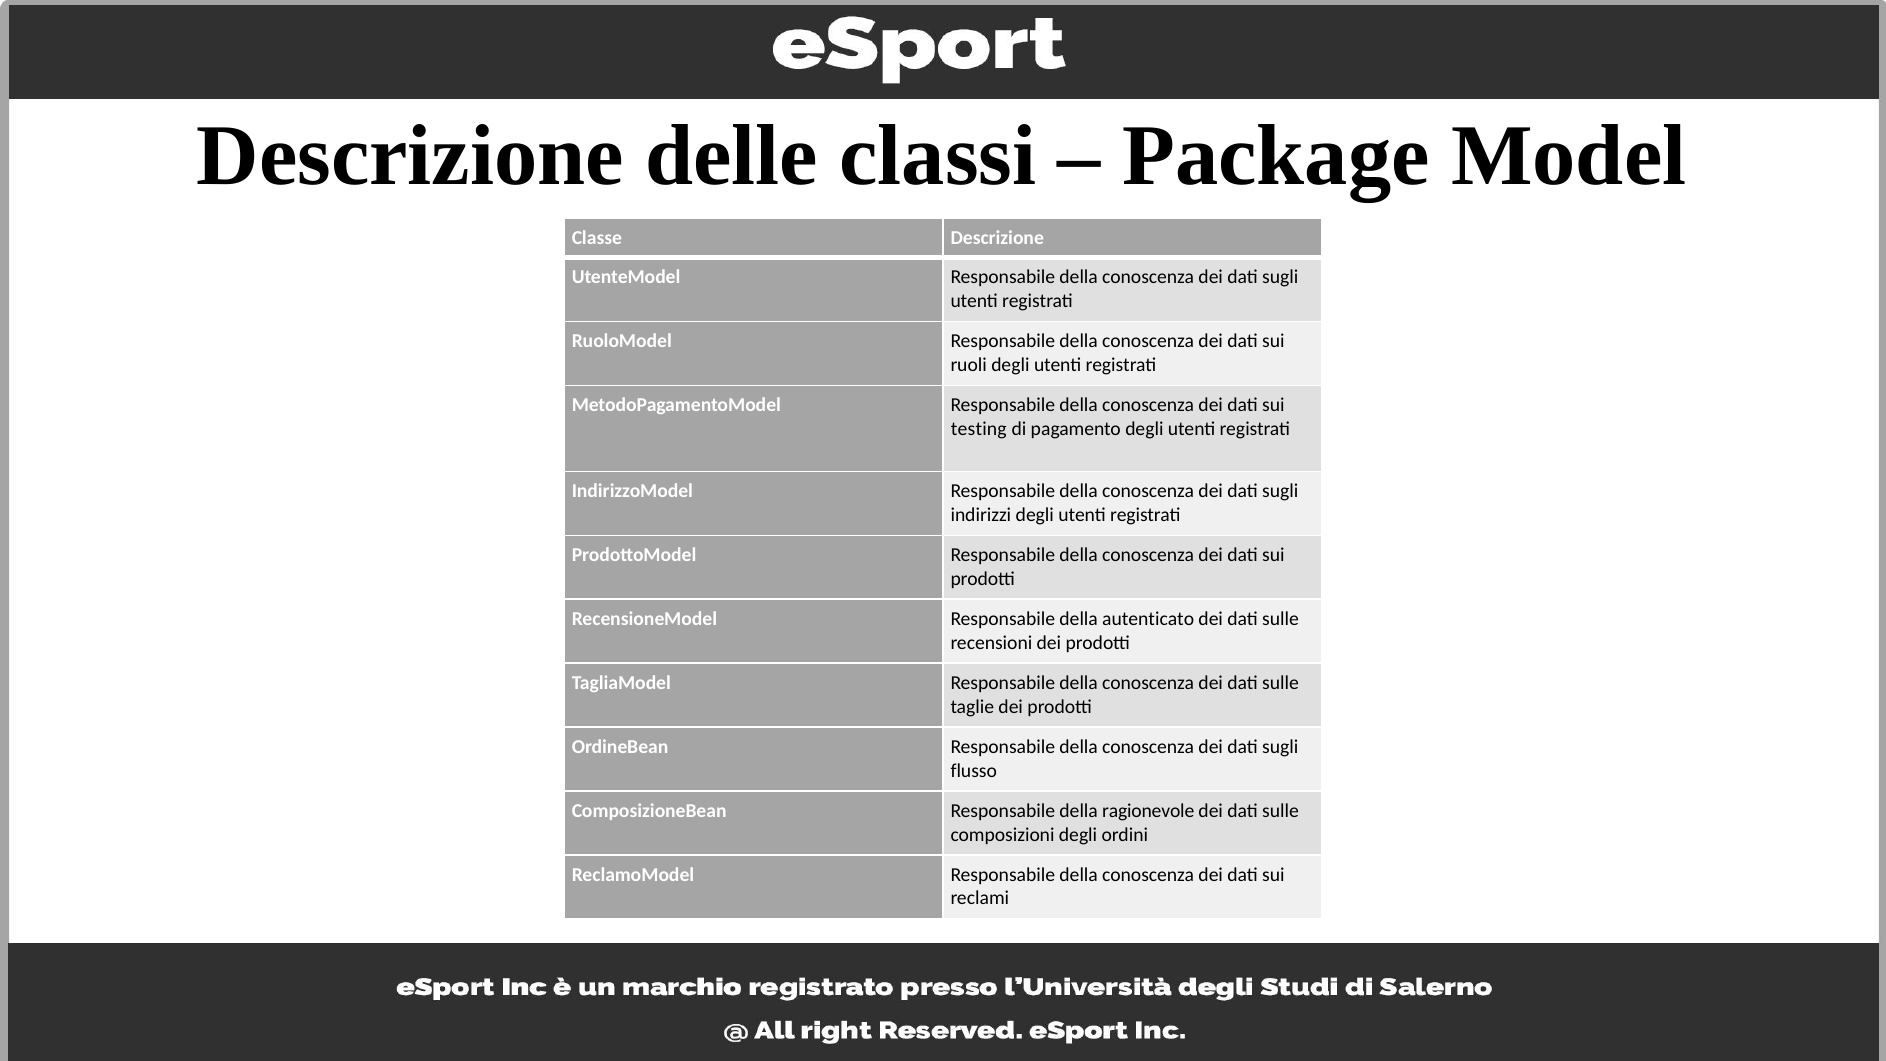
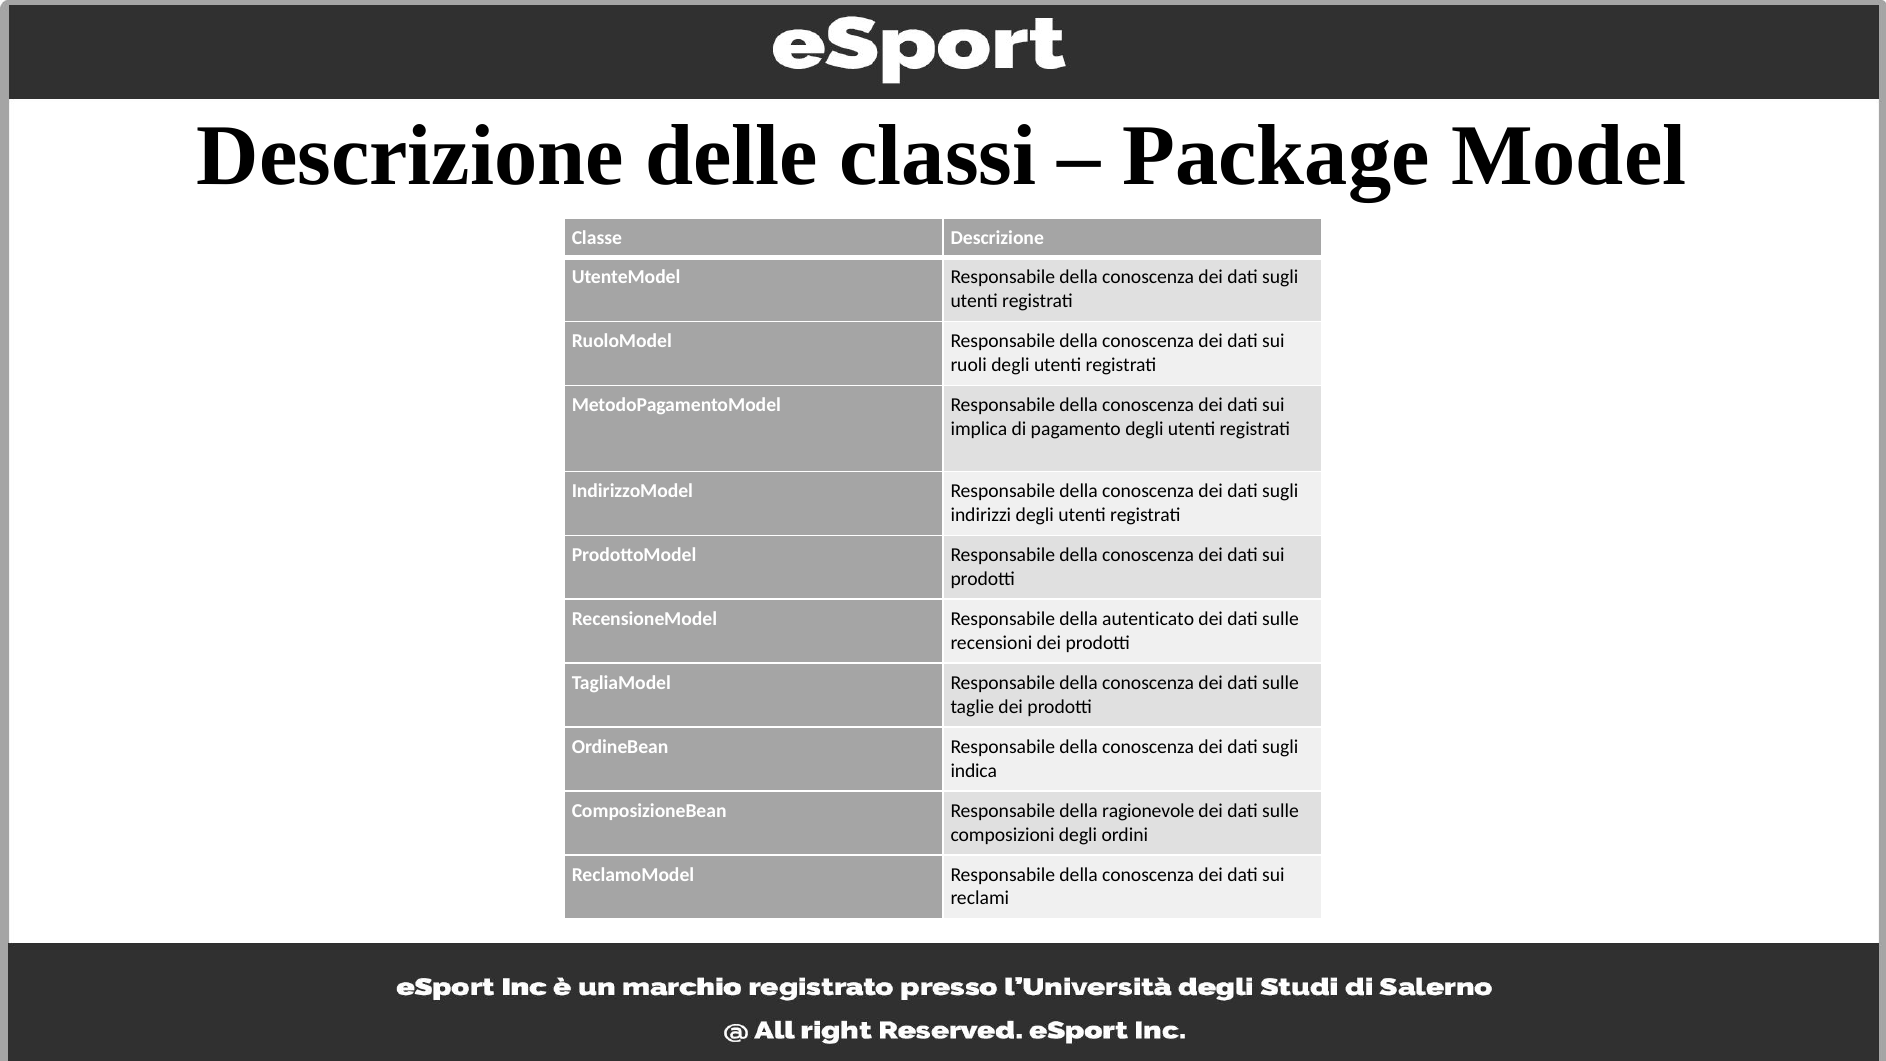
testing: testing -> implica
flusso: flusso -> indica
